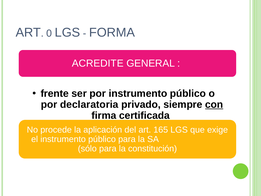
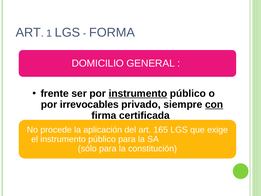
0: 0 -> 1
ACREDITE: ACREDITE -> DOMICILIO
instrumento at (138, 93) underline: none -> present
declaratoria: declaratoria -> irrevocables
